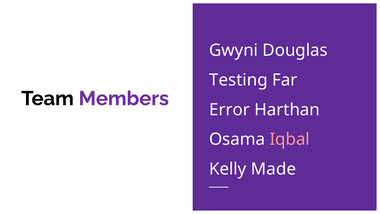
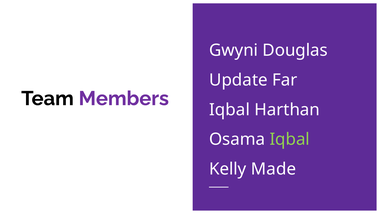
Testing: Testing -> Update
Error at (230, 110): Error -> Iqbal
Iqbal at (290, 139) colour: pink -> light green
